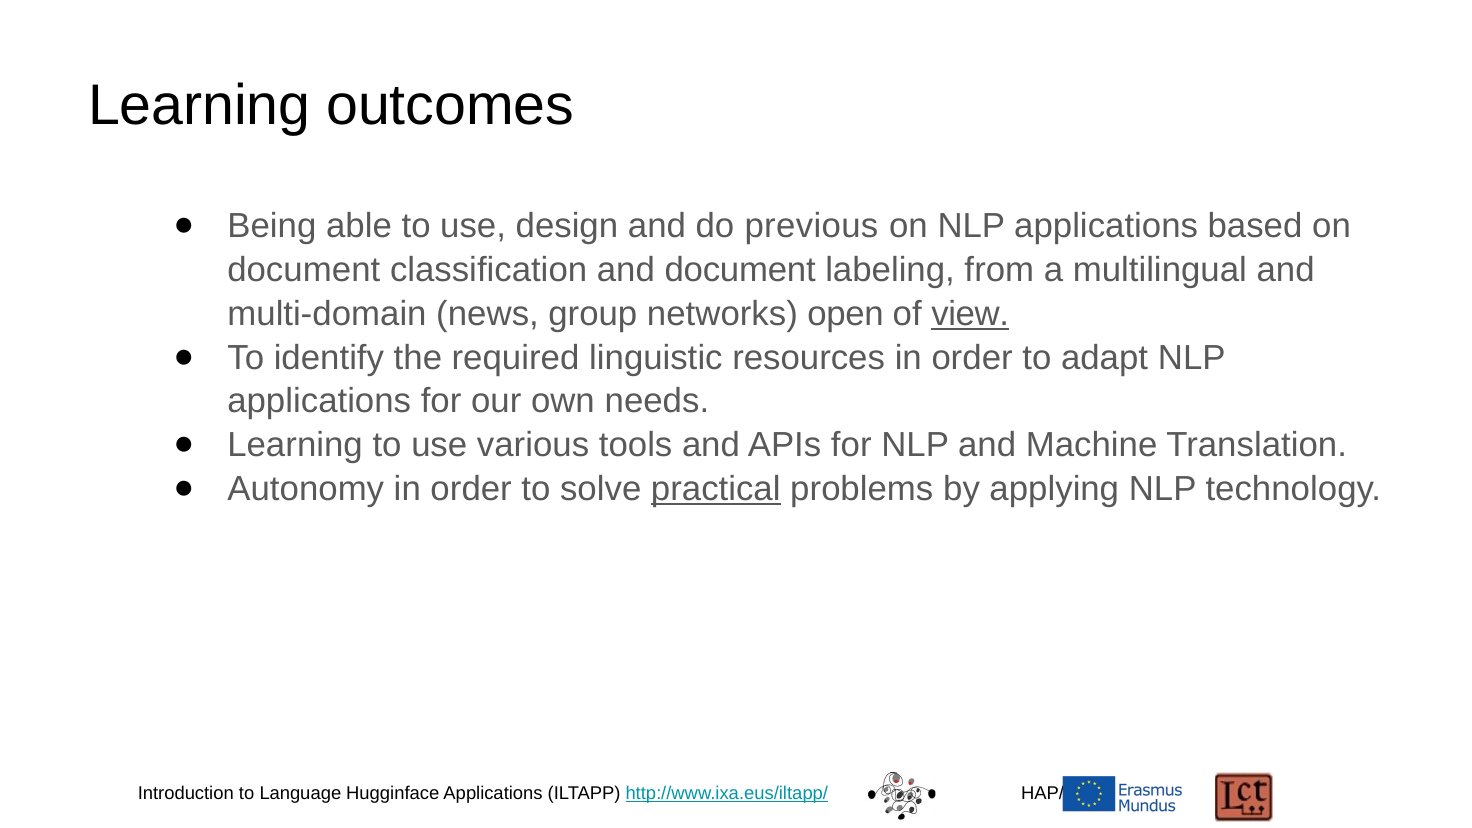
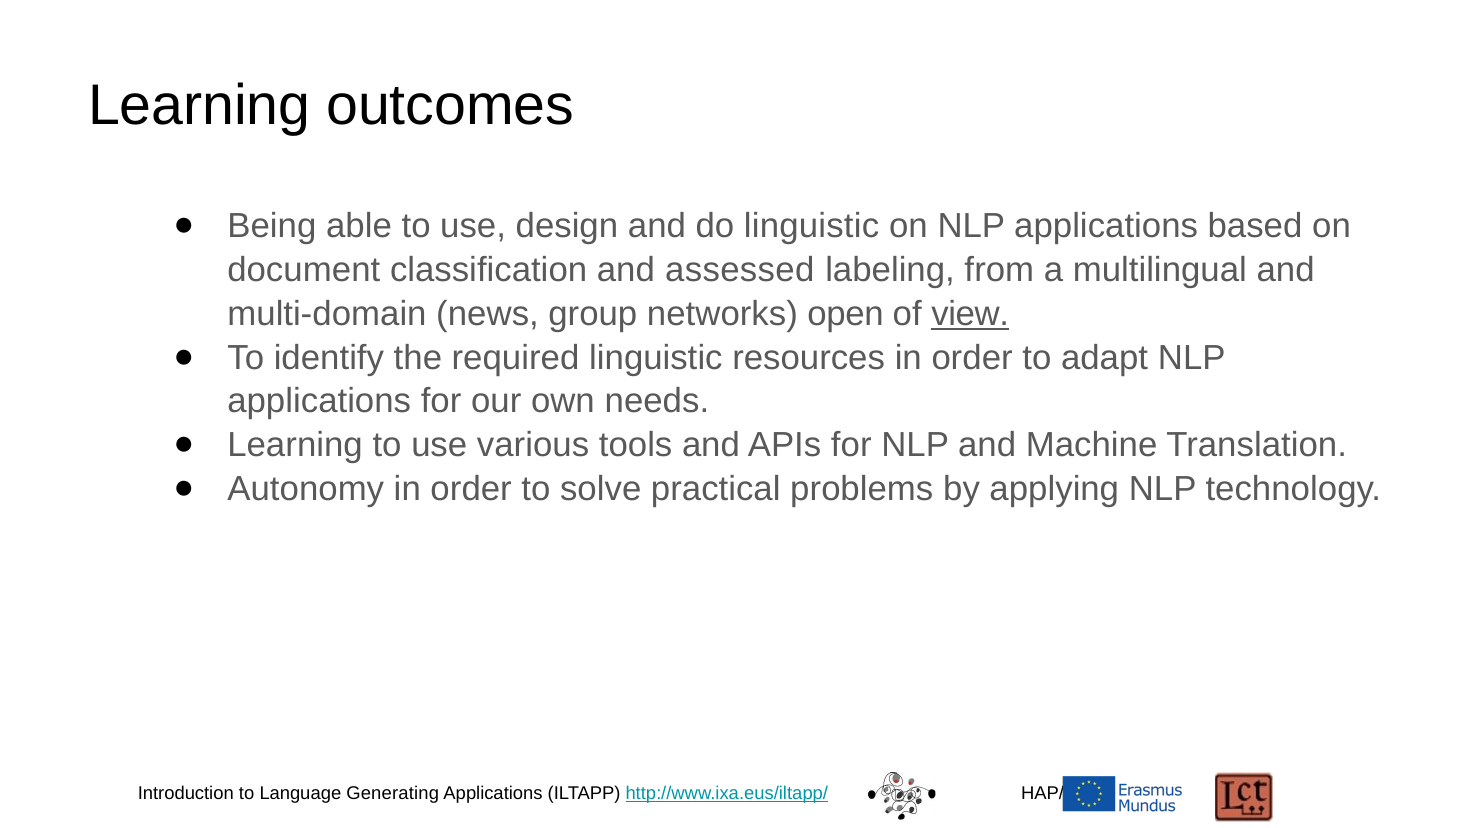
do previous: previous -> linguistic
and document: document -> assessed
practical underline: present -> none
Hugginface: Hugginface -> Generating
